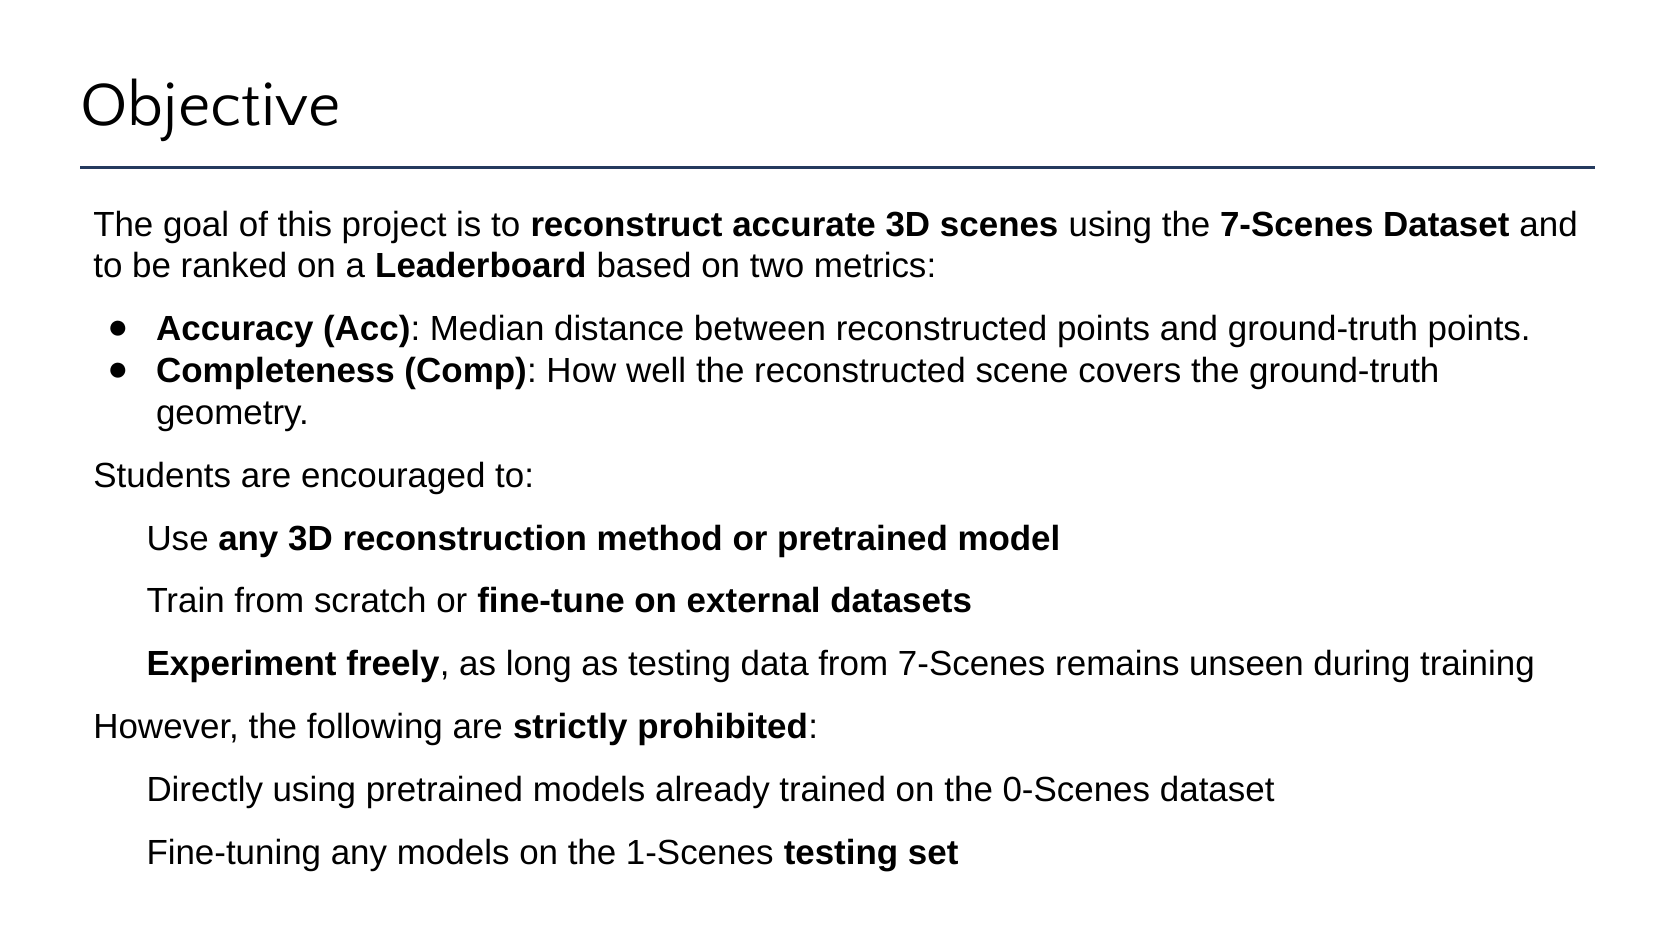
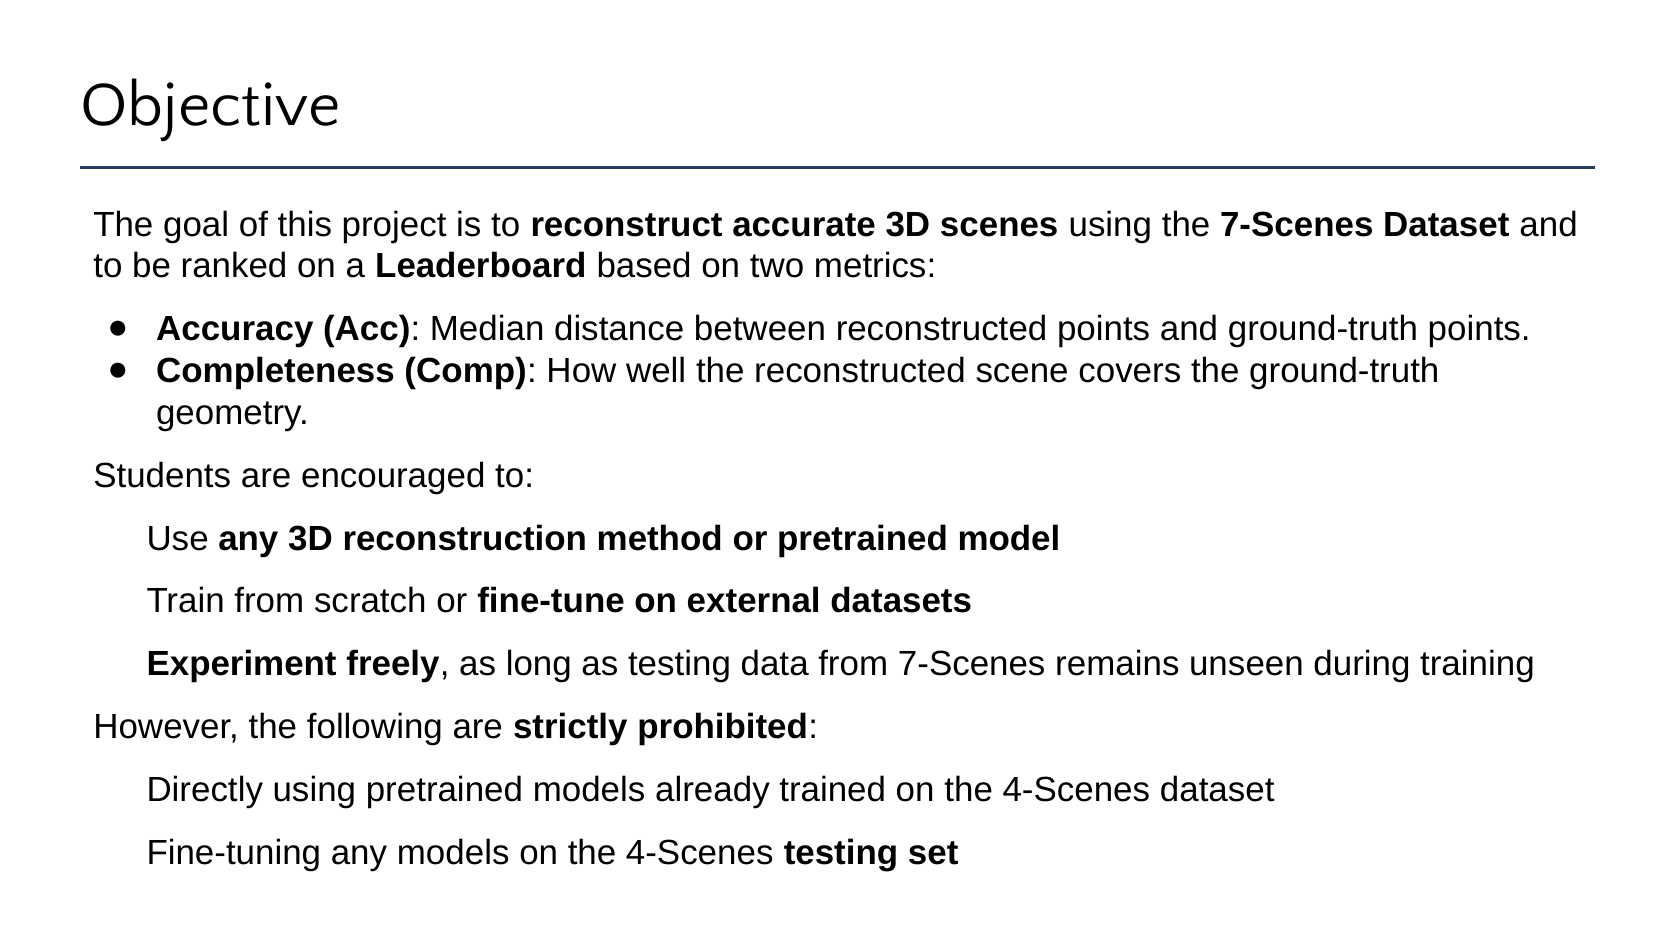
trained on the 0-Scenes: 0-Scenes -> 4-Scenes
models on the 1-Scenes: 1-Scenes -> 4-Scenes
